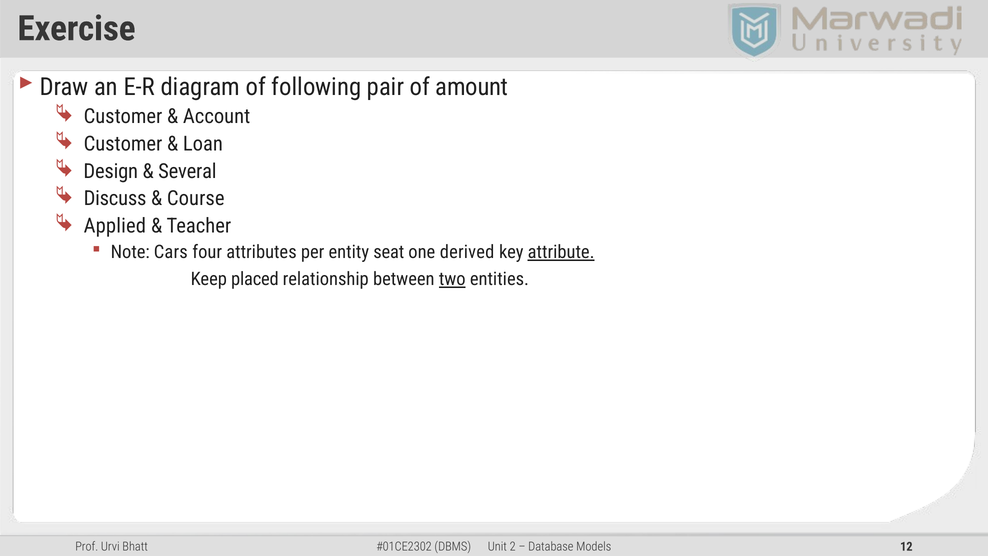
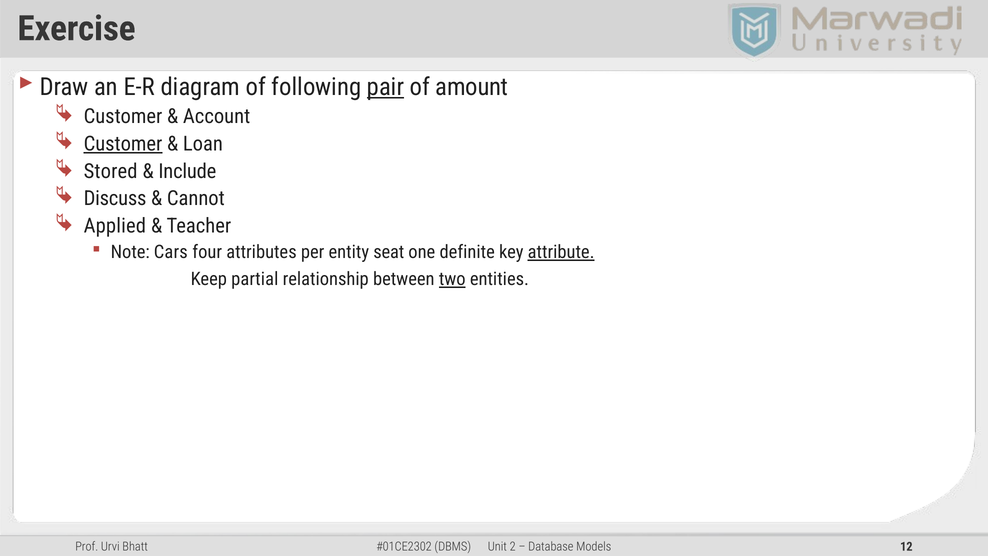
pair underline: none -> present
Customer at (123, 144) underline: none -> present
Design: Design -> Stored
Several: Several -> Include
Course: Course -> Cannot
derived: derived -> definite
placed: placed -> partial
